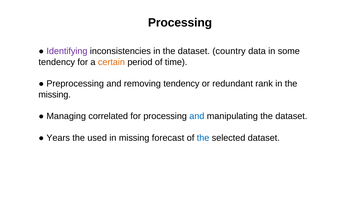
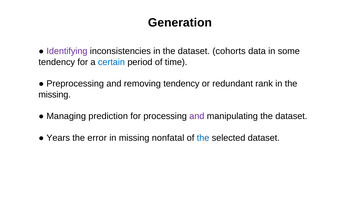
Processing at (180, 23): Processing -> Generation
country: country -> cohorts
certain colour: orange -> blue
correlated: correlated -> prediction
and at (197, 116) colour: blue -> purple
used: used -> error
forecast: forecast -> nonfatal
